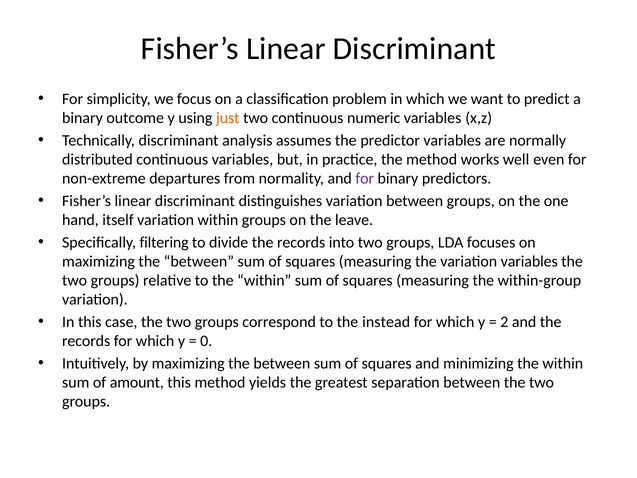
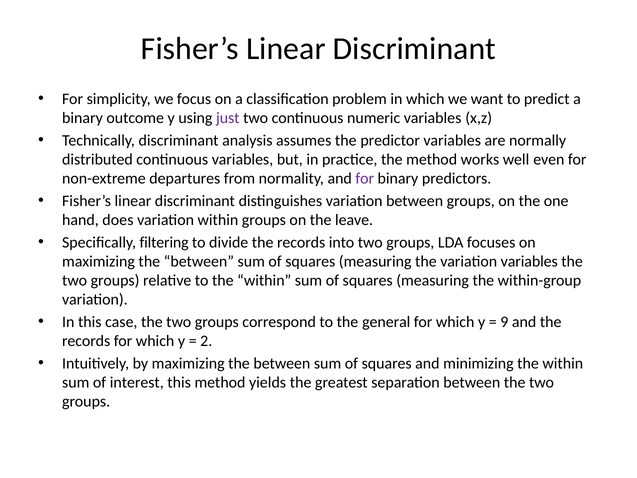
just colour: orange -> purple
itself: itself -> does
instead: instead -> general
2: 2 -> 9
0: 0 -> 2
amount: amount -> interest
